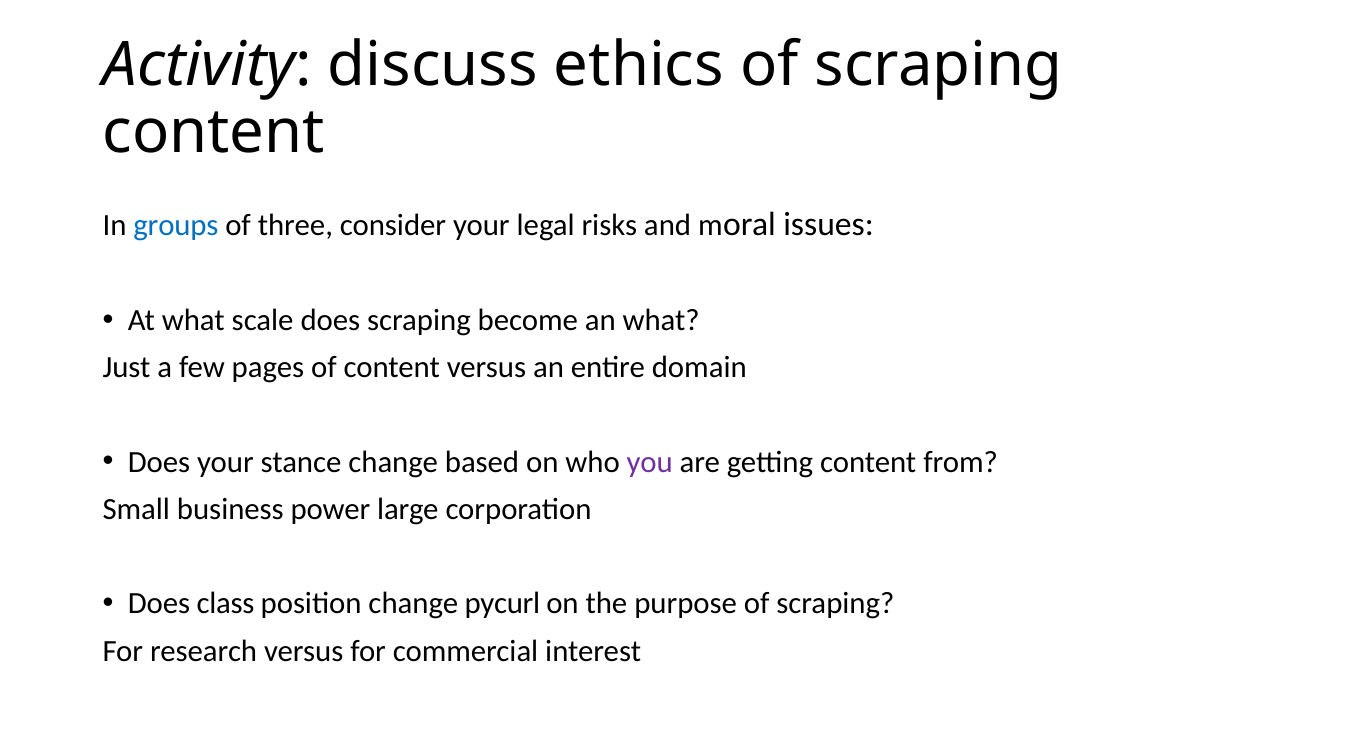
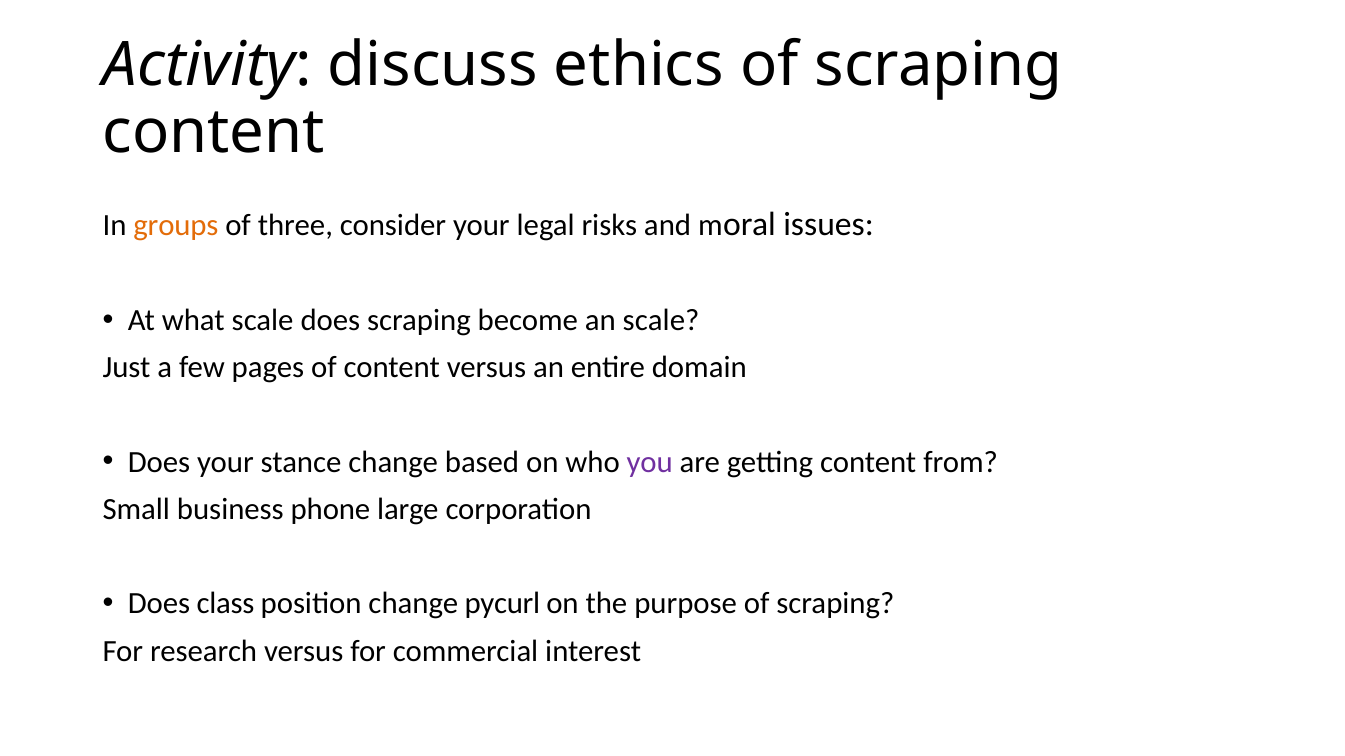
groups colour: blue -> orange
an what: what -> scale
power: power -> phone
